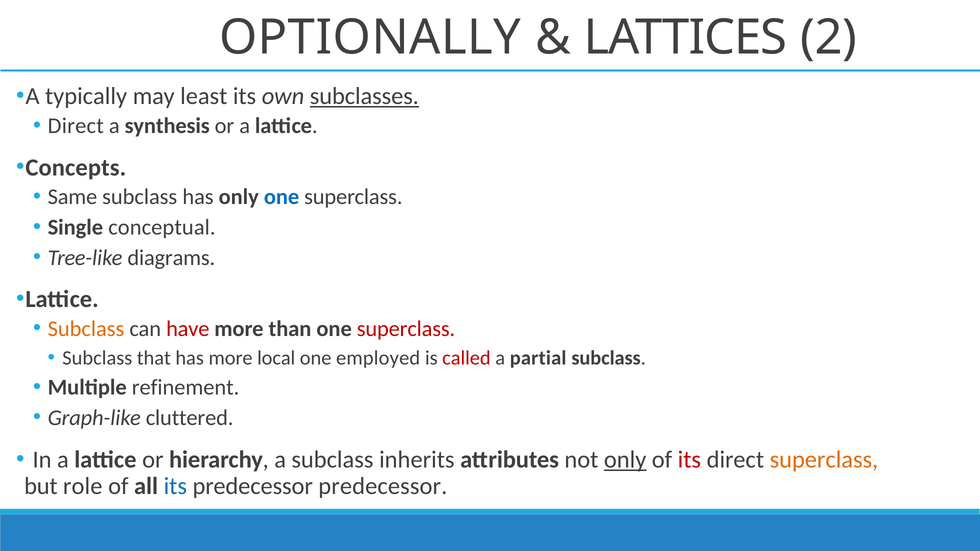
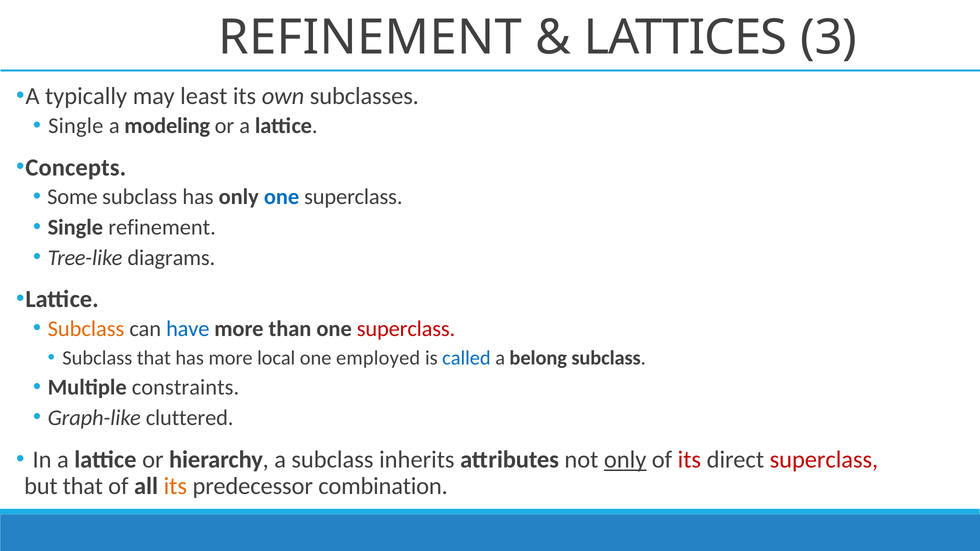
OPTIONALLY at (370, 38): OPTIONALLY -> REFINEMENT
2: 2 -> 3
subclasses underline: present -> none
Direct at (76, 126): Direct -> Single
synthesis: synthesis -> modeling
Same: Same -> Some
Single conceptual: conceptual -> refinement
have colour: red -> blue
called colour: red -> blue
partial: partial -> belong
refinement: refinement -> constraints
superclass at (824, 460) colour: orange -> red
but role: role -> that
its at (175, 486) colour: blue -> orange
predecessor predecessor: predecessor -> combination
